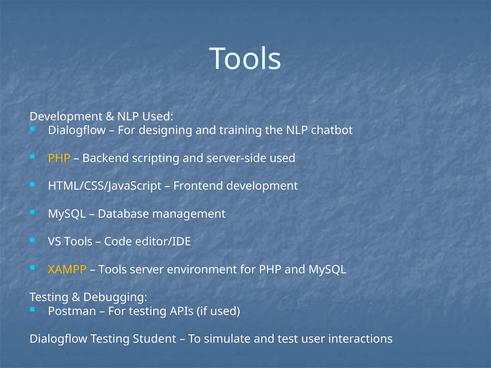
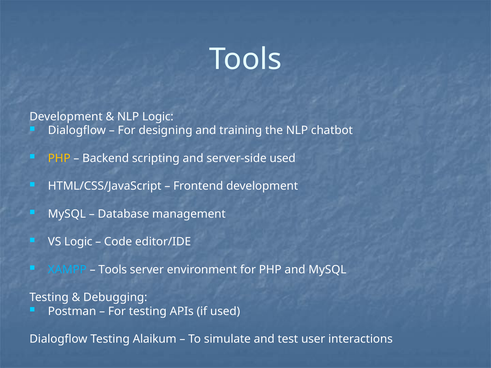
NLP Used: Used -> Logic
VS Tools: Tools -> Logic
XAMPP colour: yellow -> light blue
Student: Student -> Alaikum
